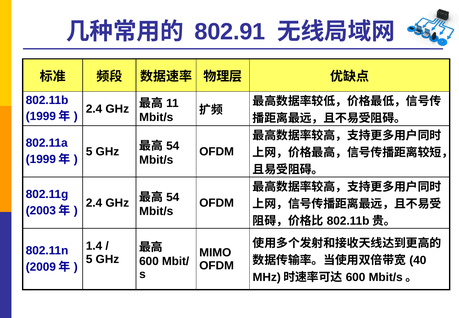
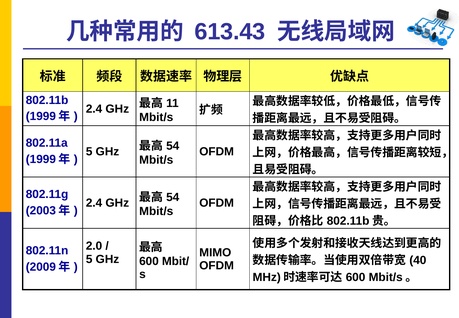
802.91: 802.91 -> 613.43
1.4: 1.4 -> 2.0
